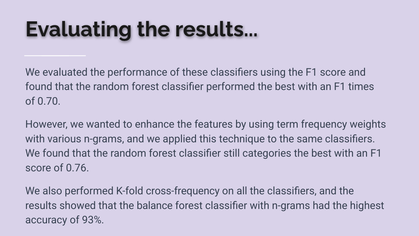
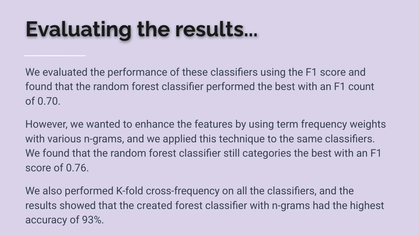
times: times -> count
balance: balance -> created
